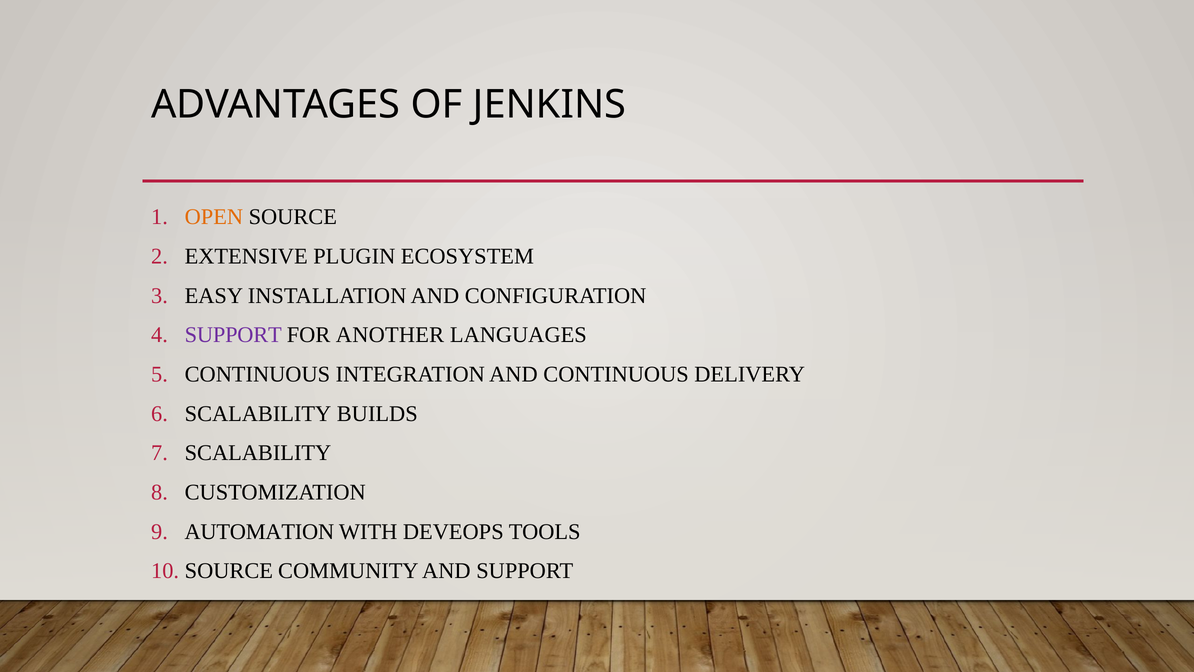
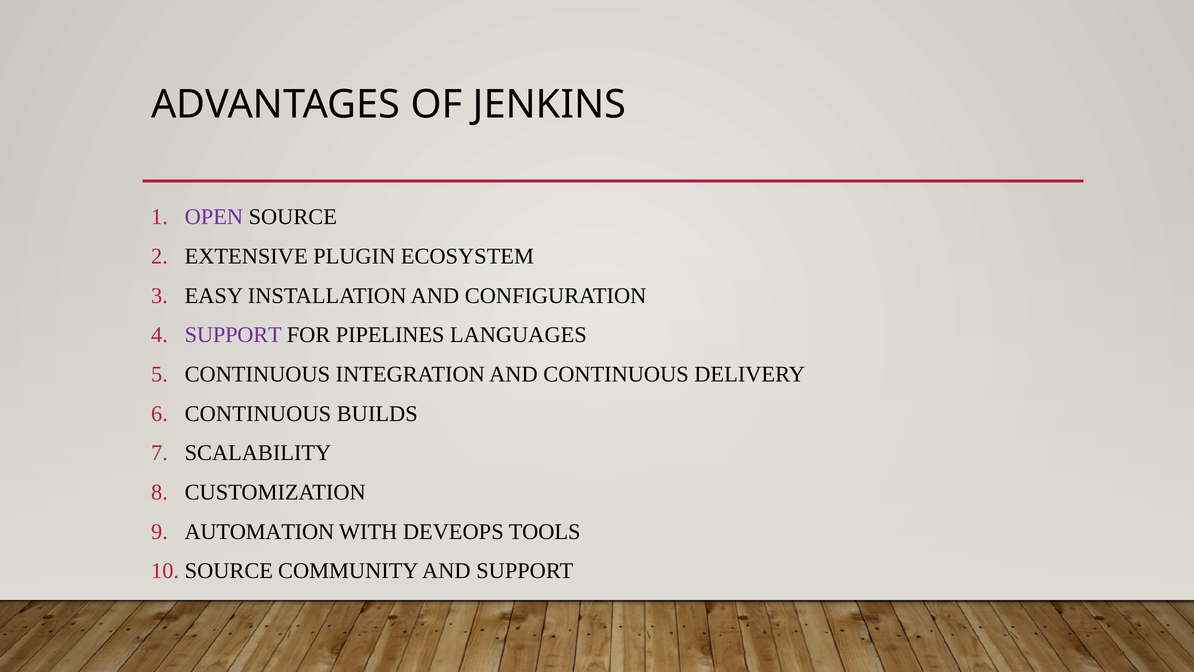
OPEN colour: orange -> purple
ANOTHER: ANOTHER -> PIPELINES
SCALABILITY at (258, 413): SCALABILITY -> CONTINUOUS
